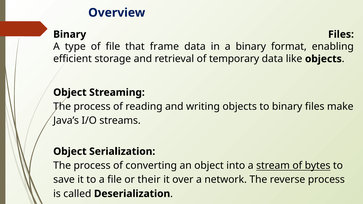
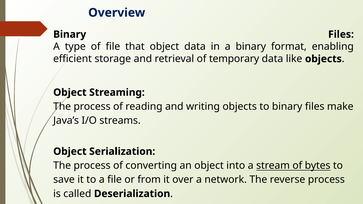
that frame: frame -> object
their: their -> from
